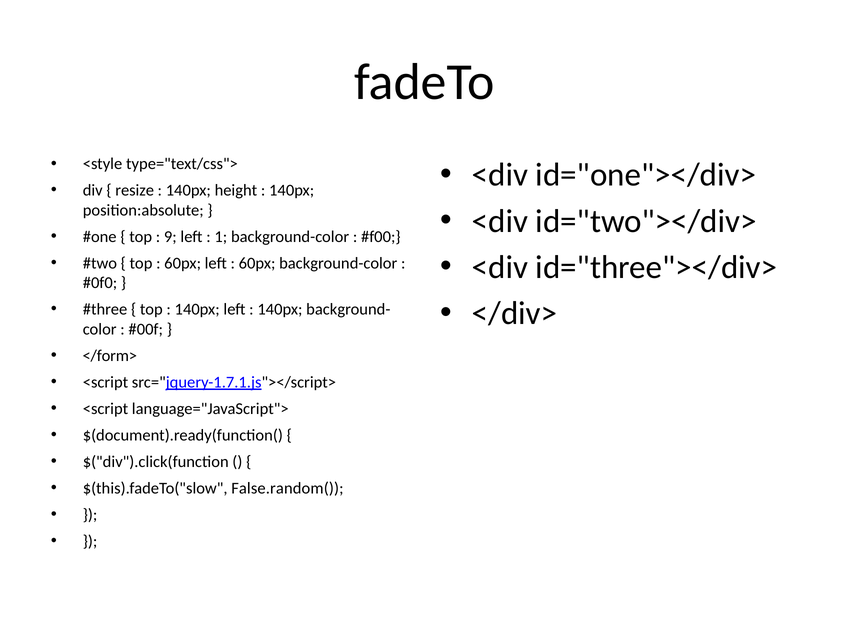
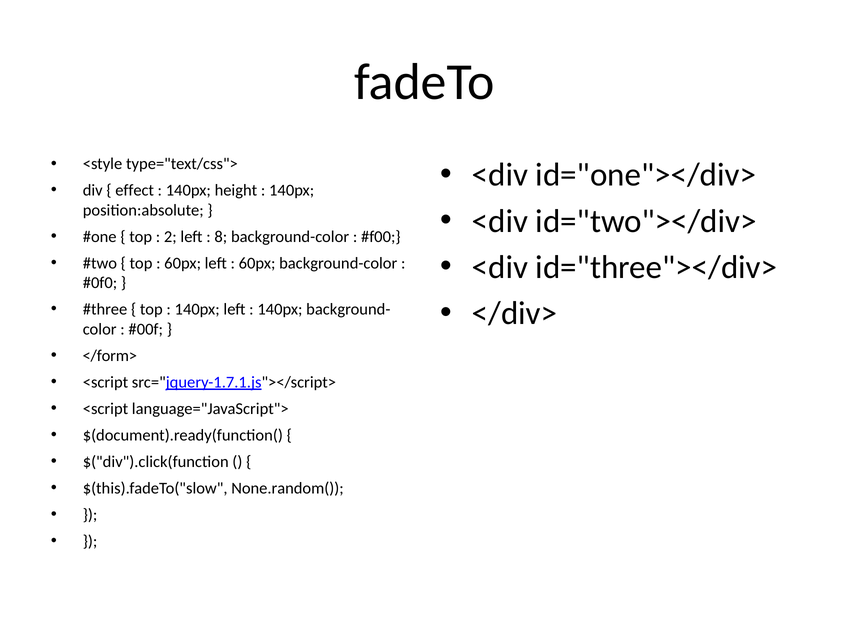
resize: resize -> effect
9: 9 -> 2
1: 1 -> 8
False.random(: False.random( -> None.random(
